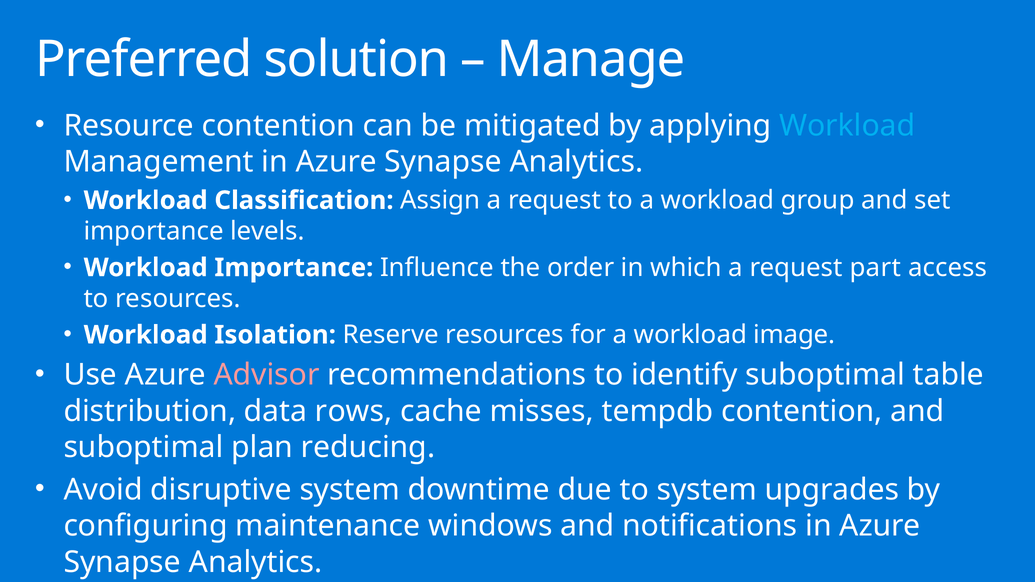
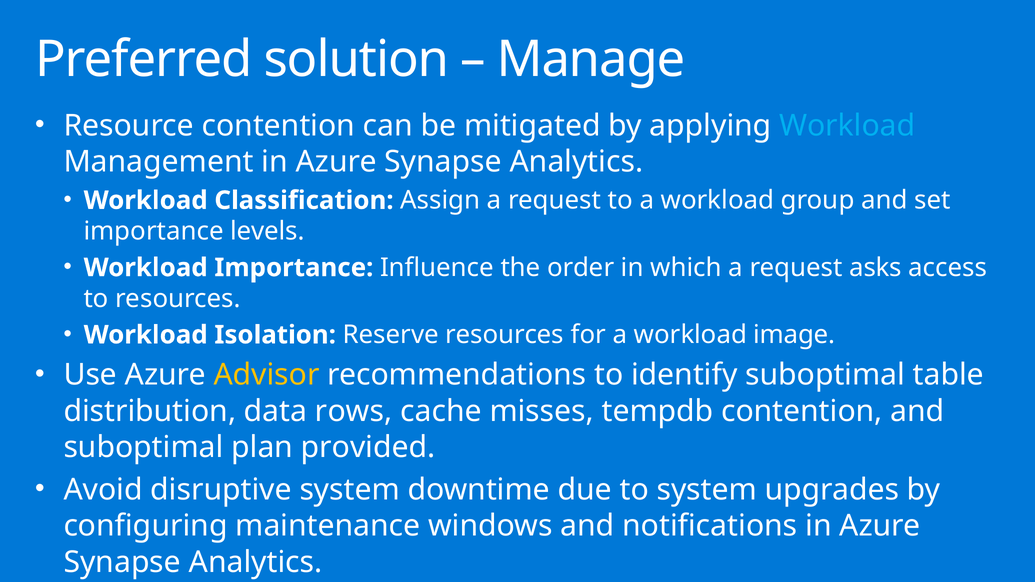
part: part -> asks
Advisor colour: pink -> yellow
reducing: reducing -> provided
